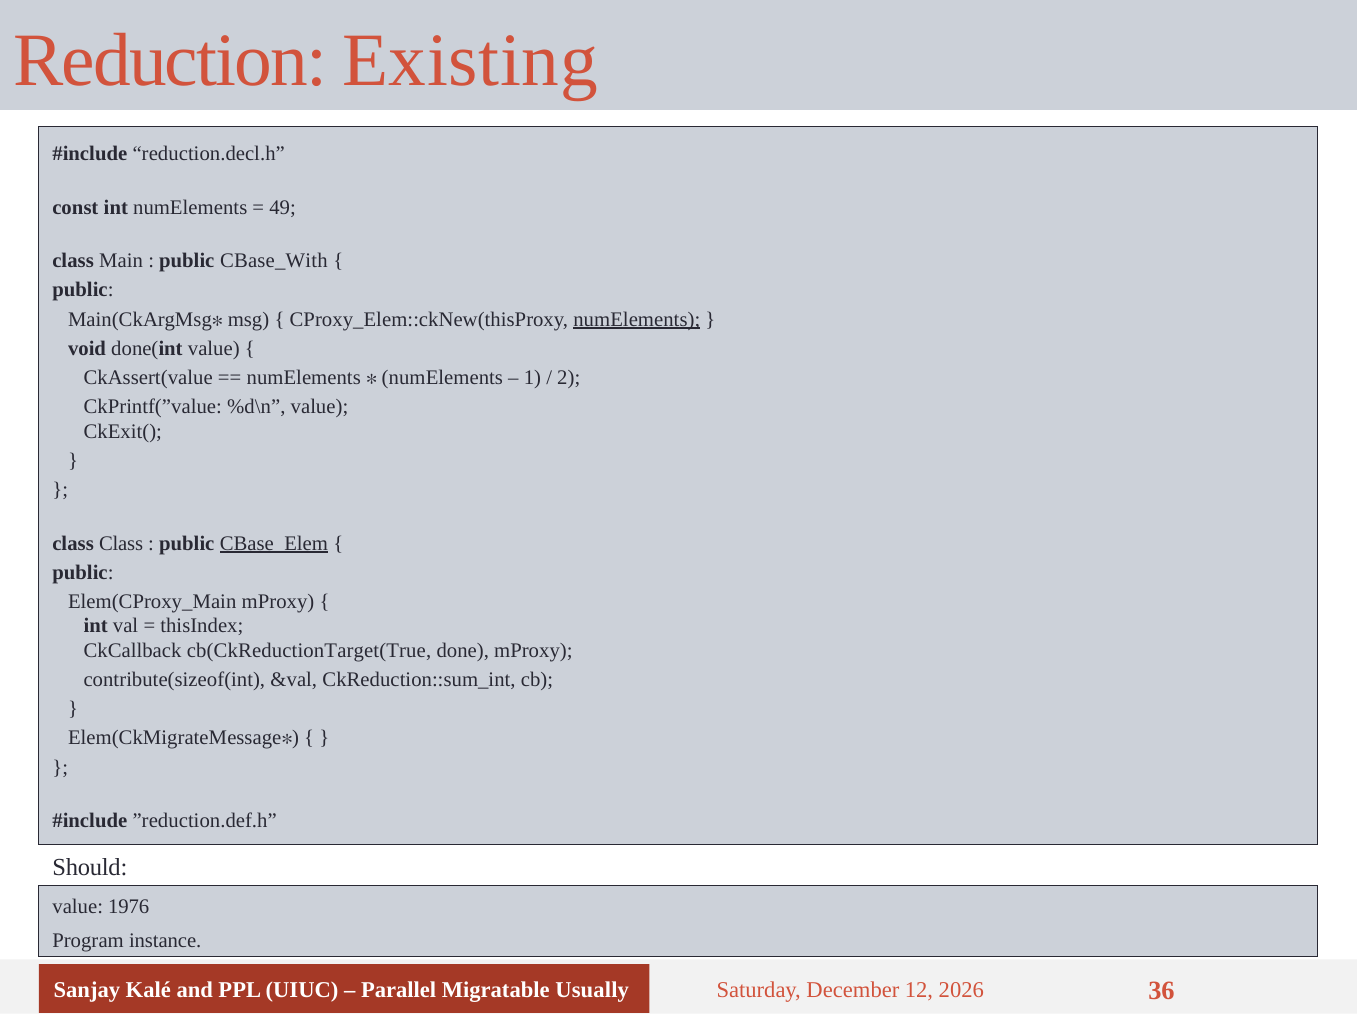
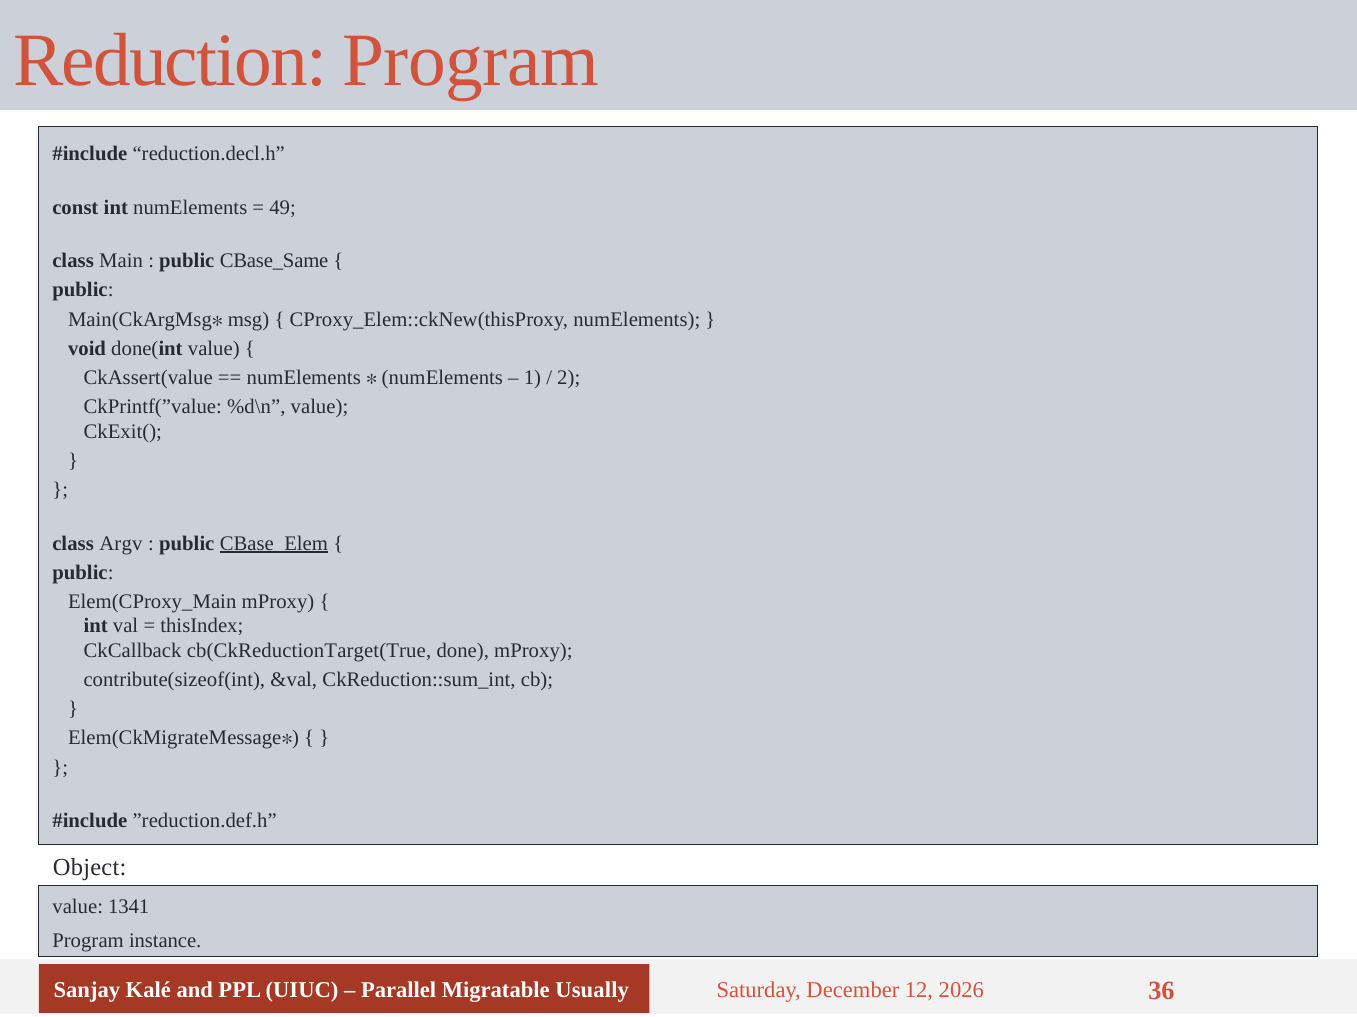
Reduction Existing: Existing -> Program
CBase_With: CBase_With -> CBase_Same
numElements at (637, 319) underline: present -> none
class Class: Class -> Argv
Should: Should -> Object
1976: 1976 -> 1341
